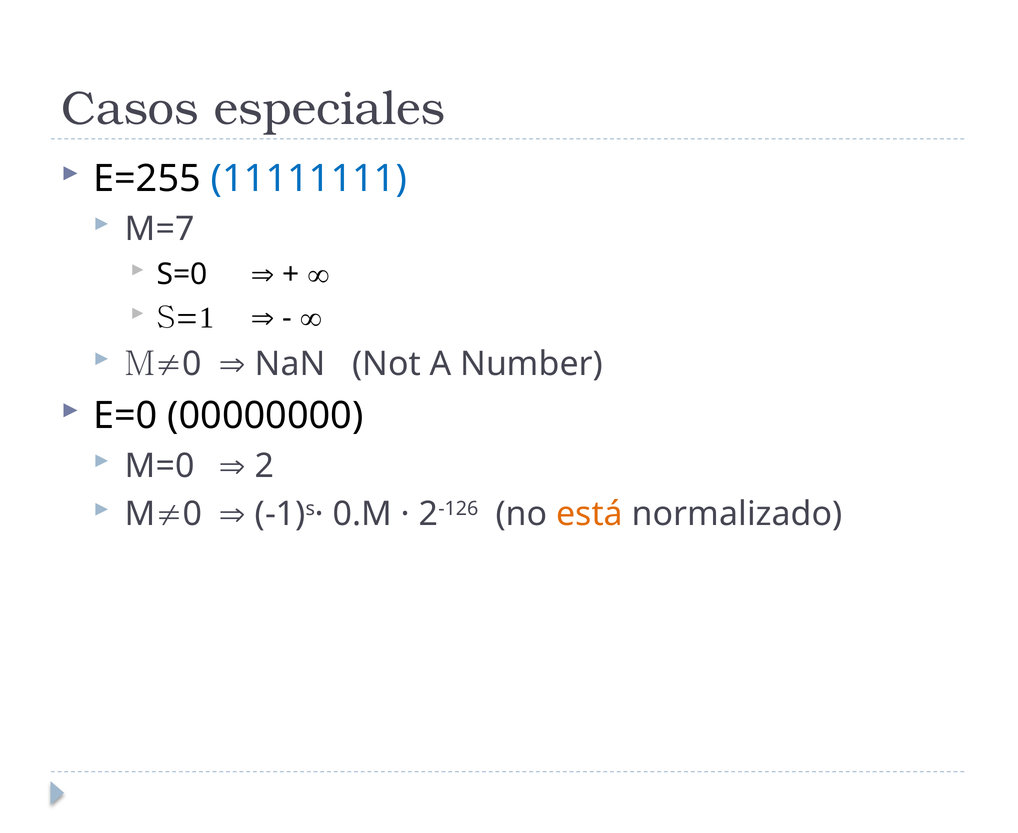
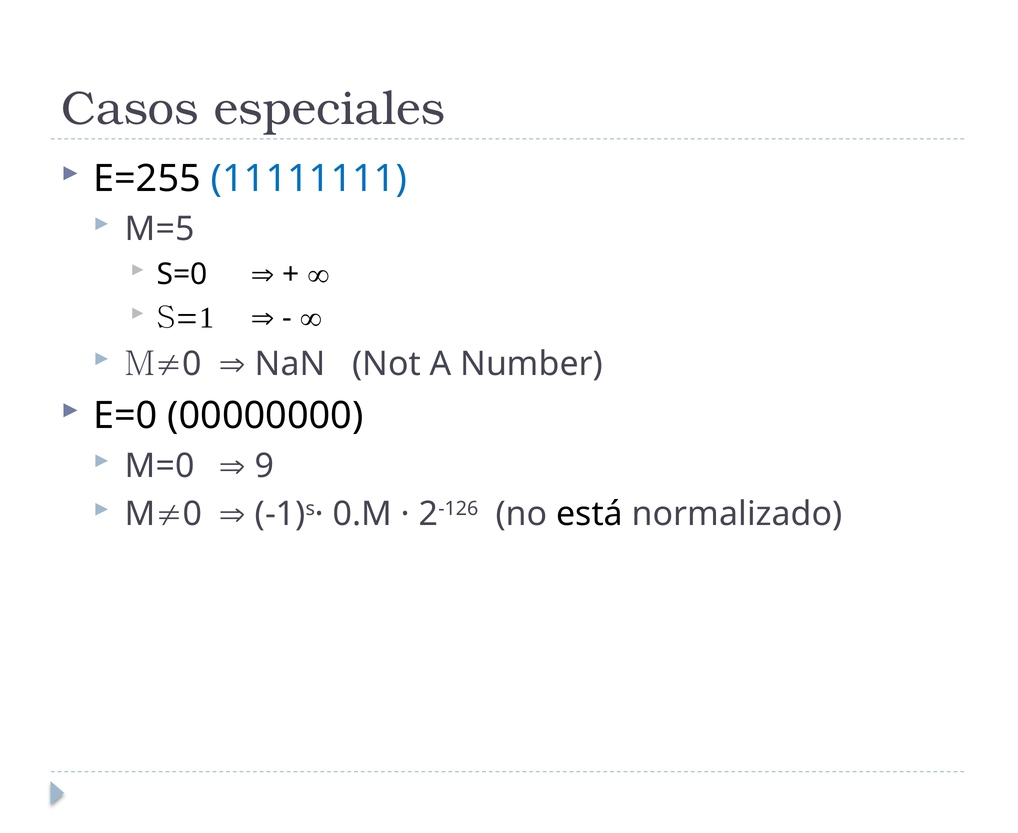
M=7: M=7 -> M=5
2: 2 -> 9
está colour: orange -> black
